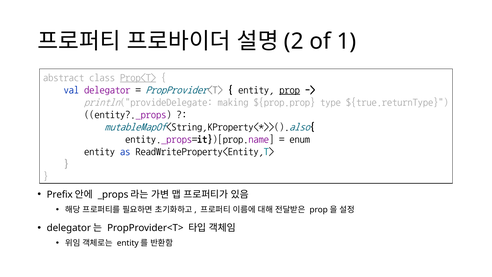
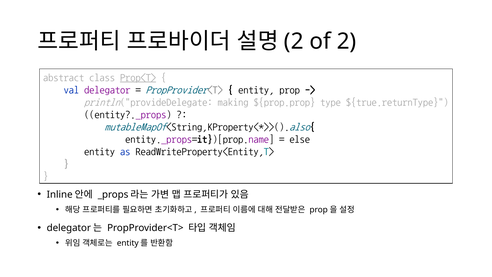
of 1: 1 -> 2
prop underline: present -> none
enum: enum -> else
Prefix: Prefix -> Inline
